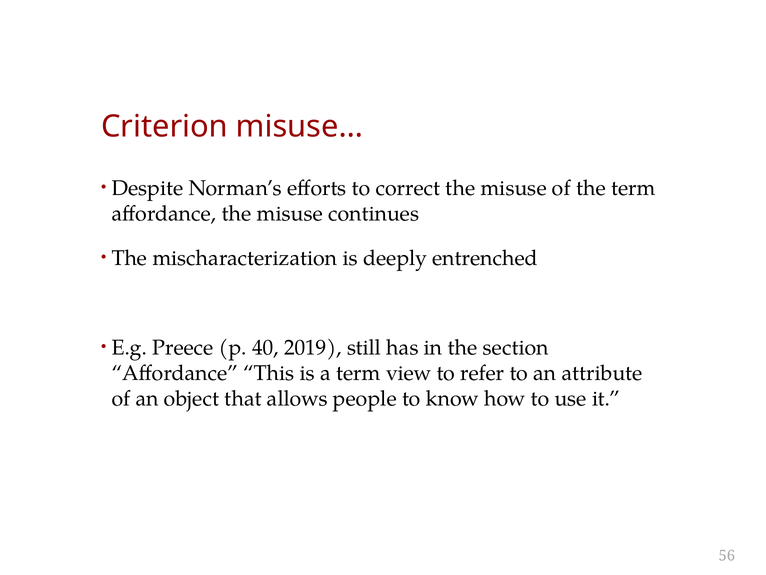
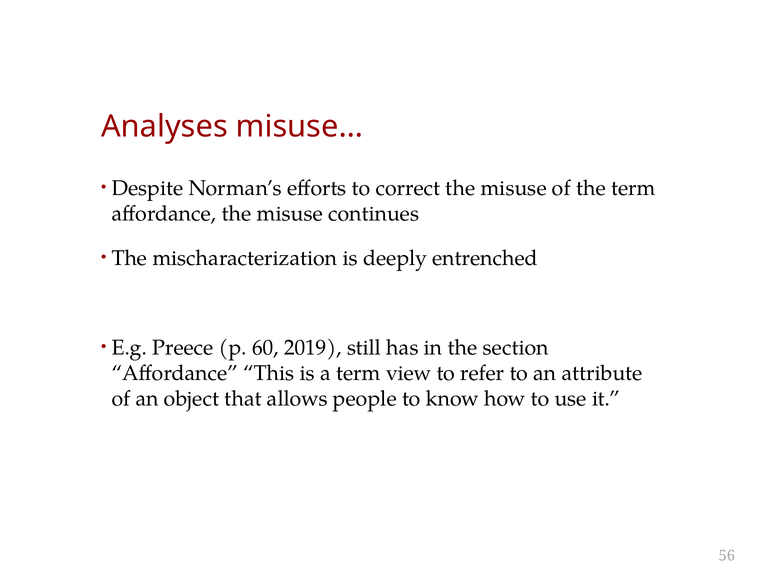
Criterion: Criterion -> Analyses
40: 40 -> 60
